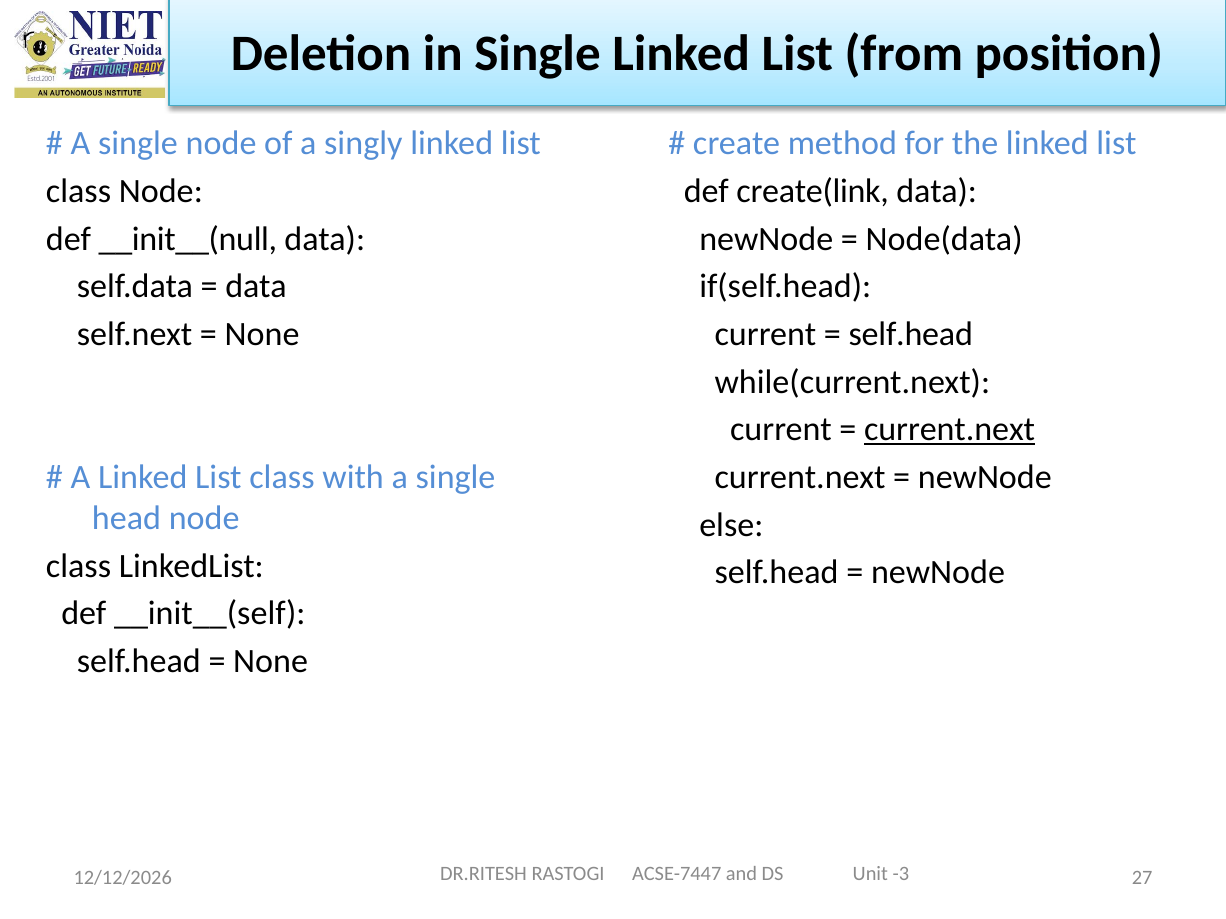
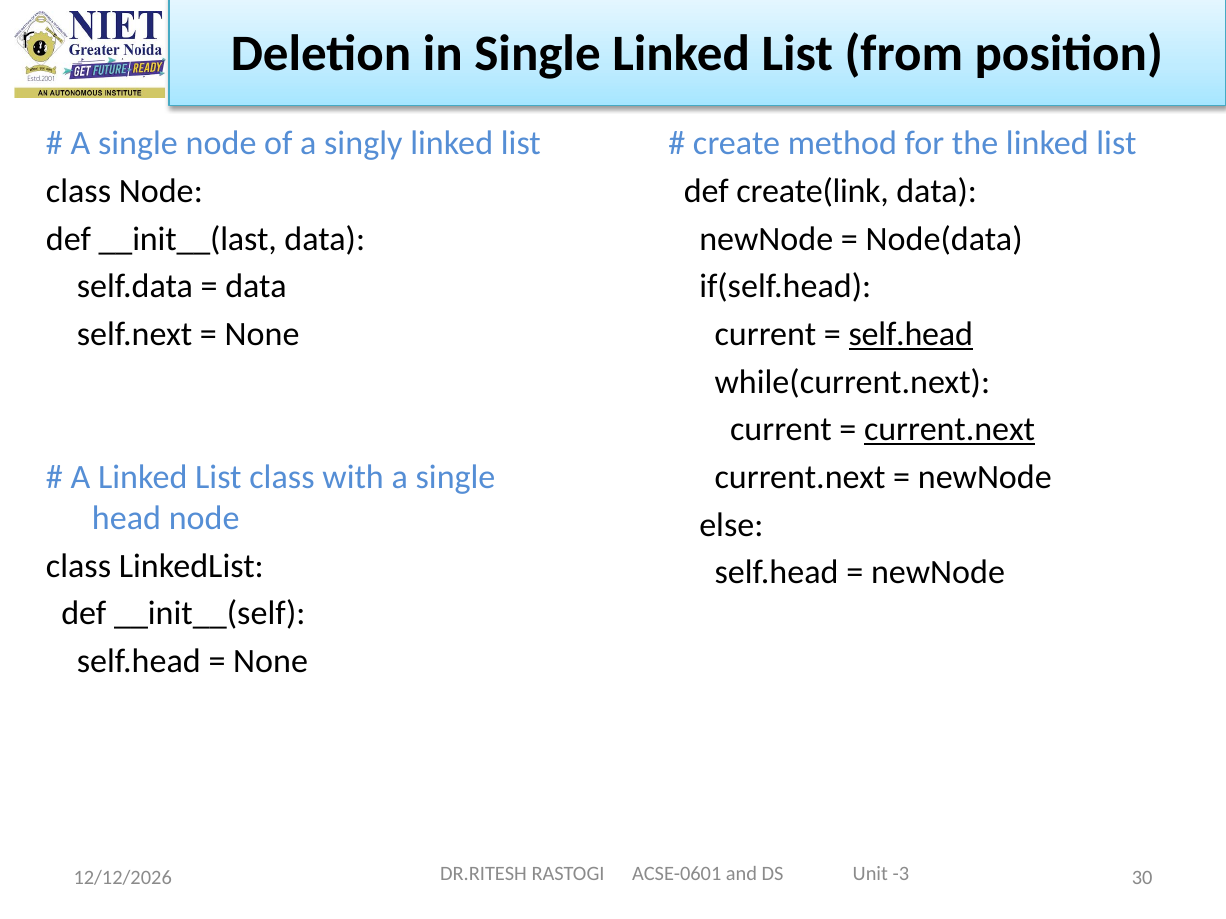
__init__(null: __init__(null -> __init__(last
self.head at (911, 335) underline: none -> present
ACSE-7447: ACSE-7447 -> ACSE-0601
27: 27 -> 30
